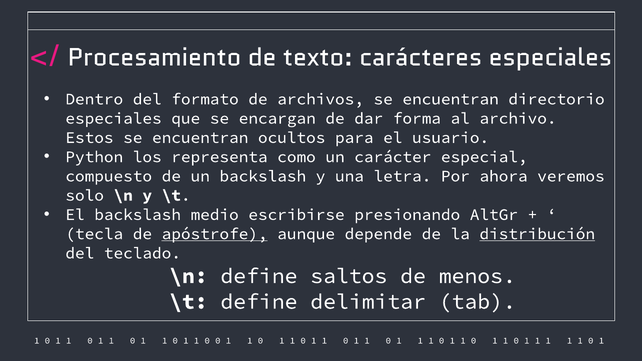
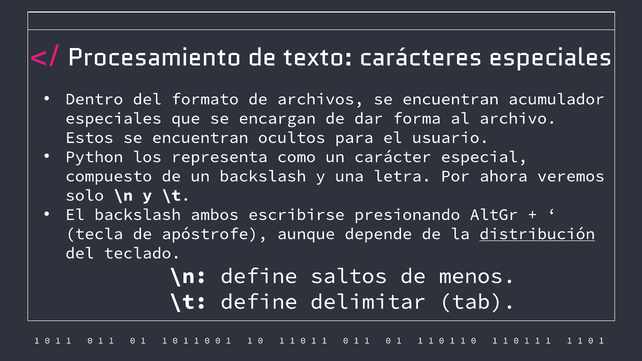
directorio: directorio -> acumulador
medio: medio -> ambos
apóstrofe underline: present -> none
